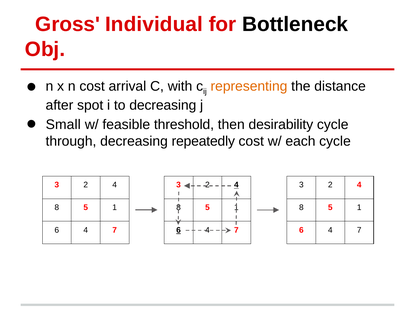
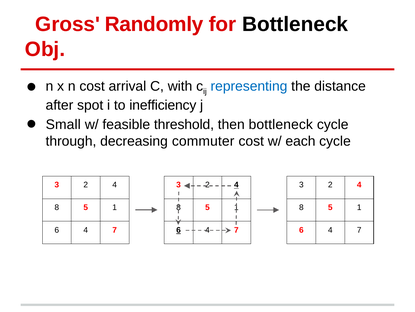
Individual: Individual -> Randomly
representing colour: orange -> blue
to decreasing: decreasing -> inefficiency
then desirability: desirability -> bottleneck
repeatedly: repeatedly -> commuter
